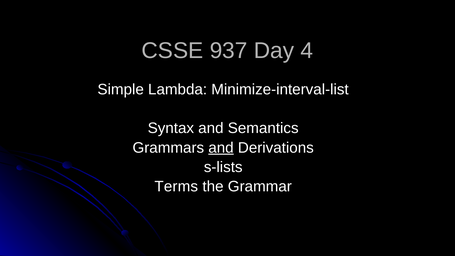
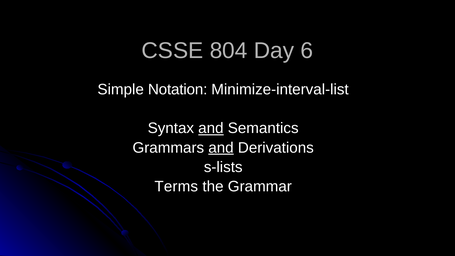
937: 937 -> 804
4: 4 -> 6
Lambda: Lambda -> Notation
and at (211, 128) underline: none -> present
